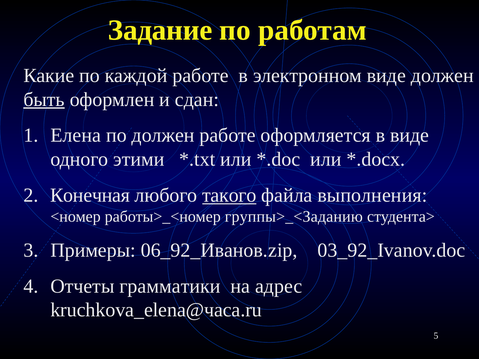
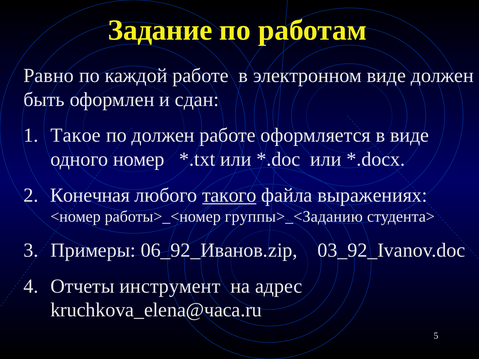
Какие: Какие -> Равно
быть underline: present -> none
Елена: Елена -> Такое
этими: этими -> номер
выполнения: выполнения -> выражениях
грамматики: грамматики -> инструмент
